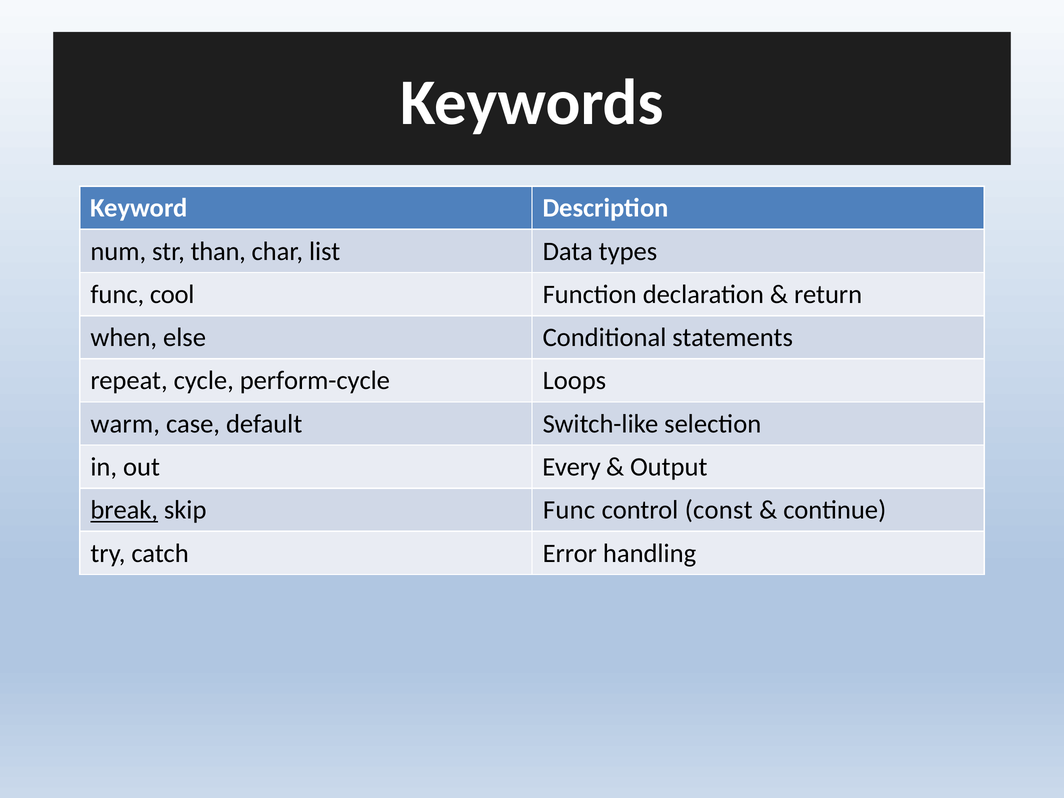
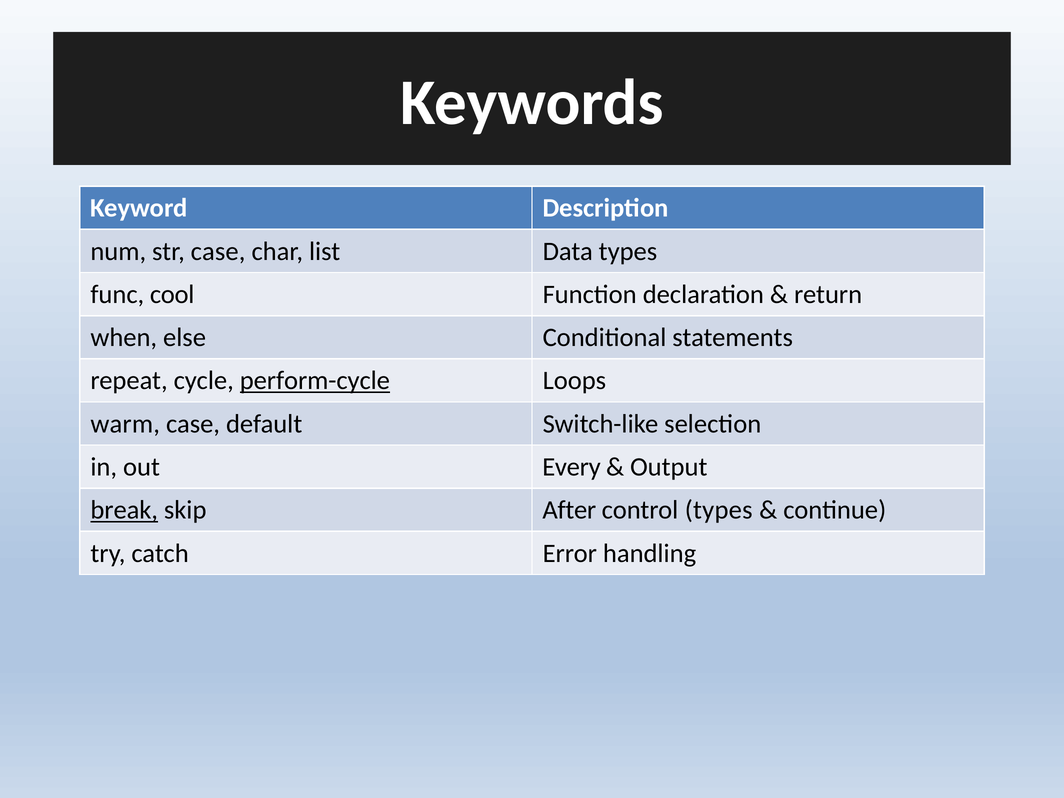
str than: than -> case
perform-cycle underline: none -> present
skip Func: Func -> After
control const: const -> types
